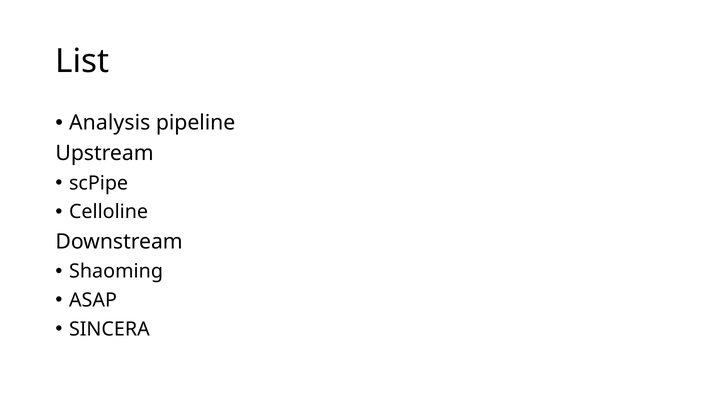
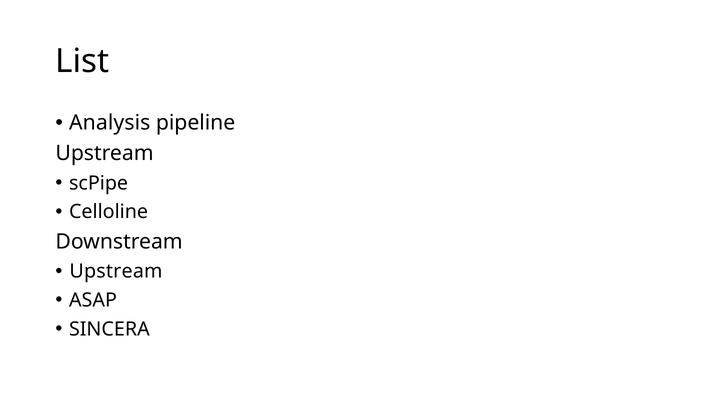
Shaoming at (116, 271): Shaoming -> Upstream
